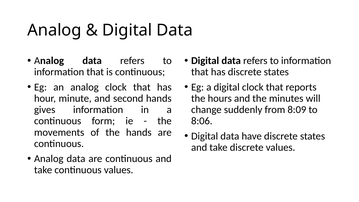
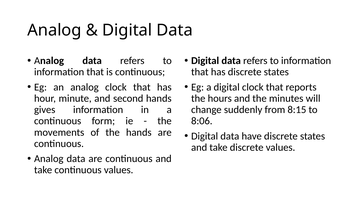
8:09: 8:09 -> 8:15
